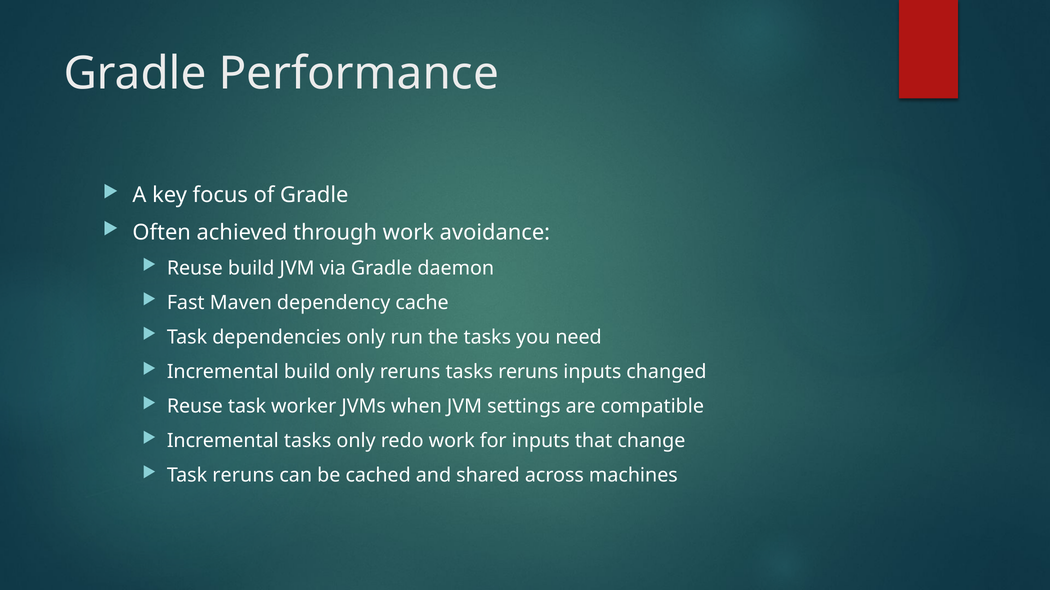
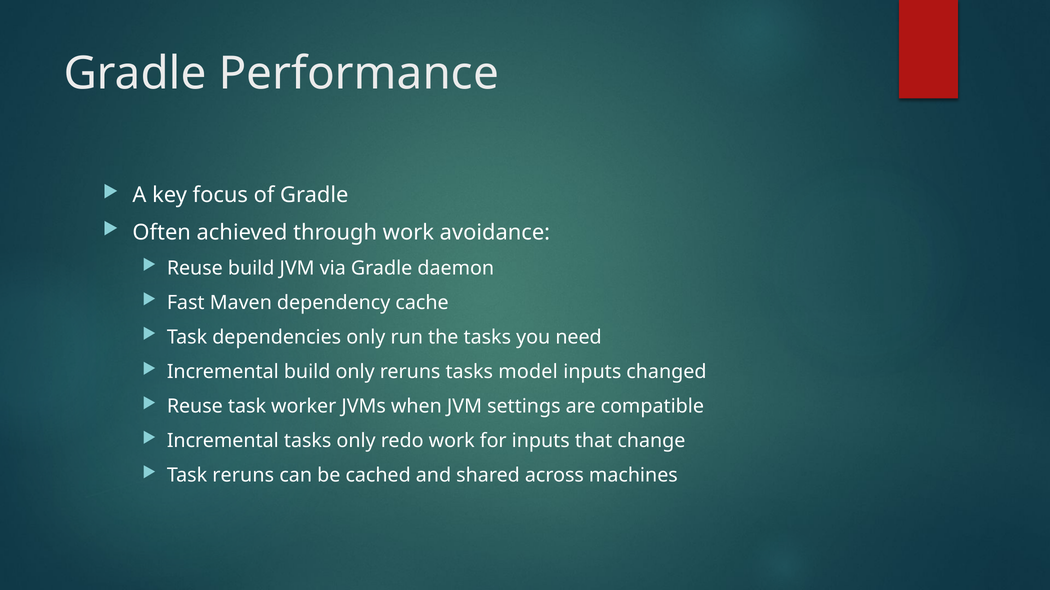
tasks reruns: reruns -> model
